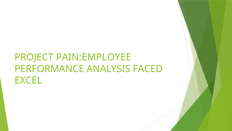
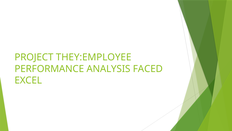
PAIN:EMPLOYEE: PAIN:EMPLOYEE -> THEY:EMPLOYEE
